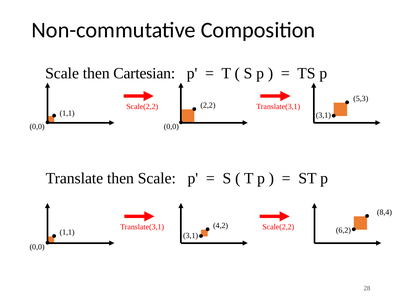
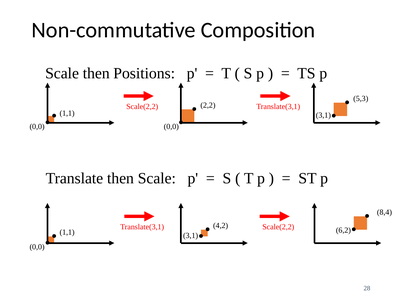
Cartesian: Cartesian -> Positions
